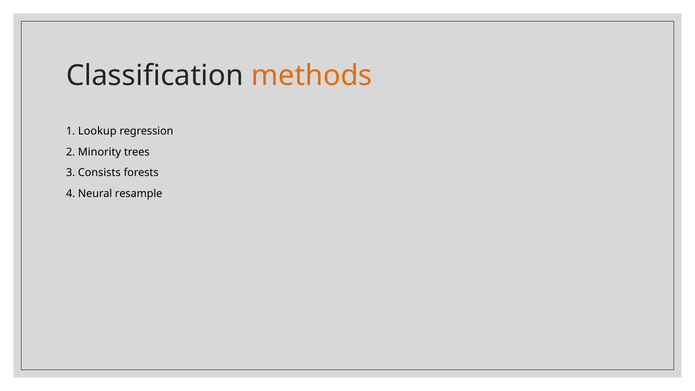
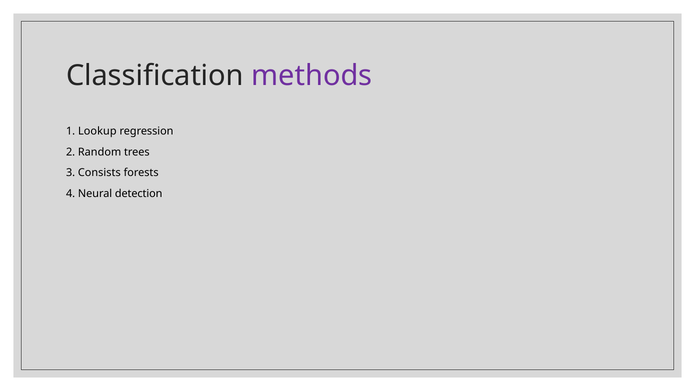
methods colour: orange -> purple
Minority: Minority -> Random
resample: resample -> detection
